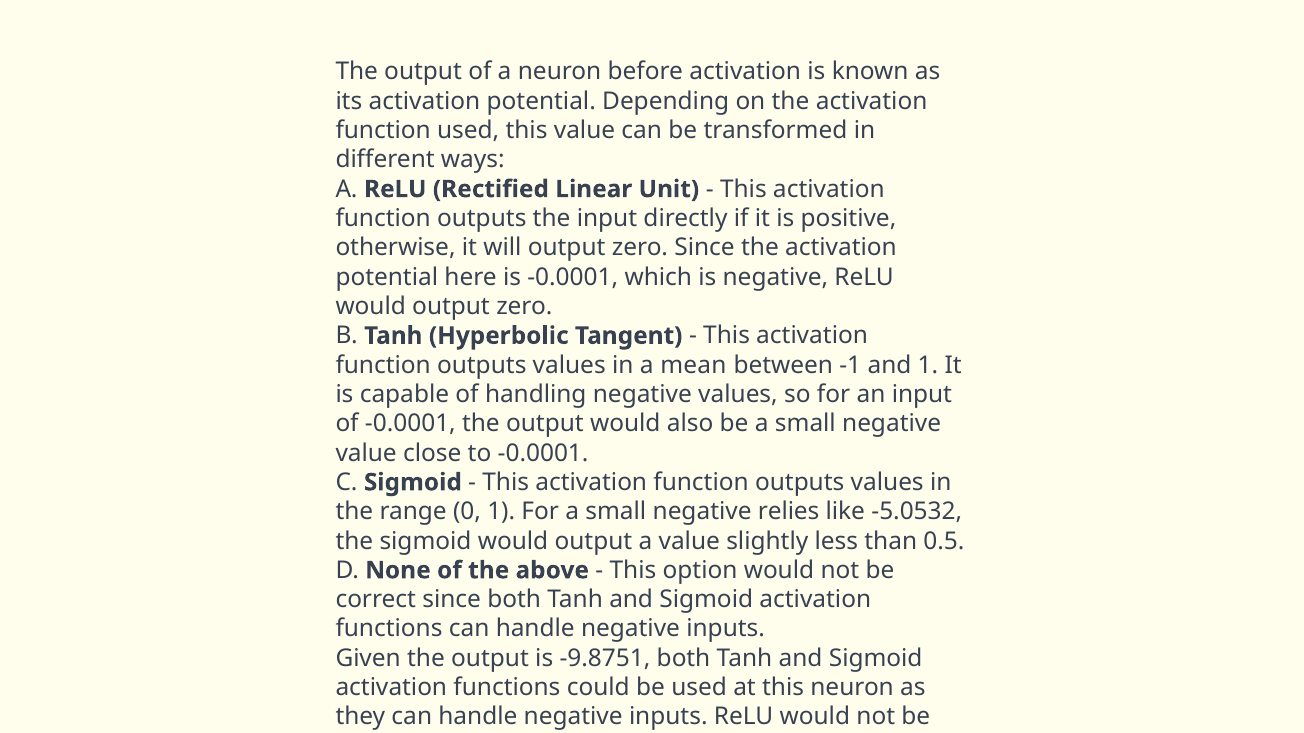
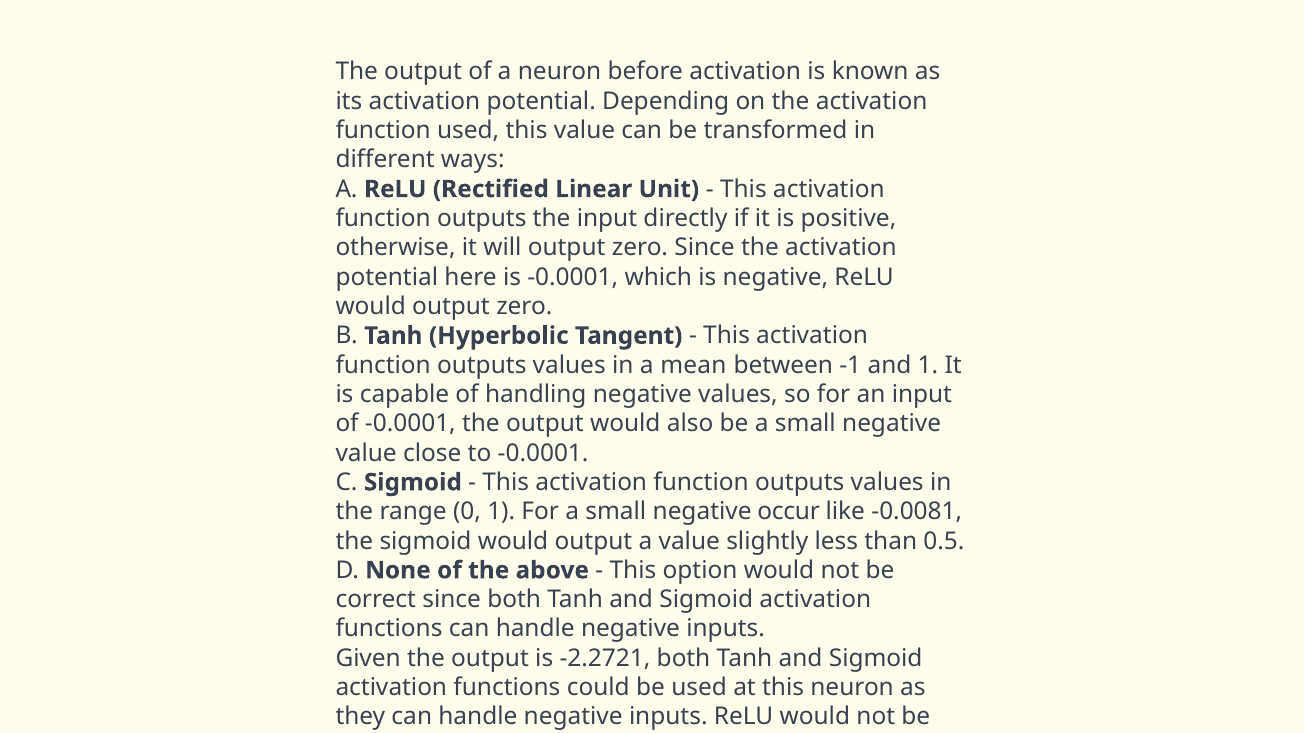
relies: relies -> occur
-5.0532: -5.0532 -> -0.0081
-9.8751: -9.8751 -> -2.2721
